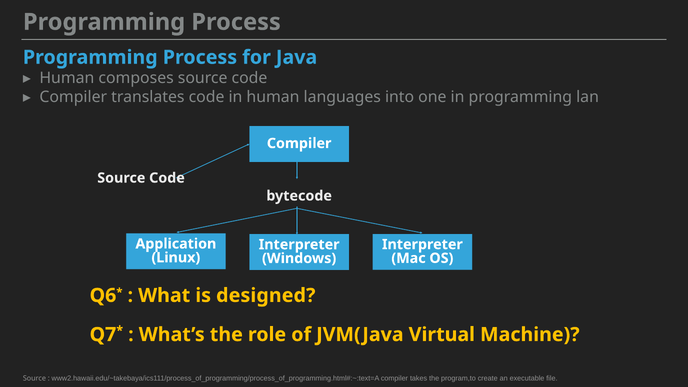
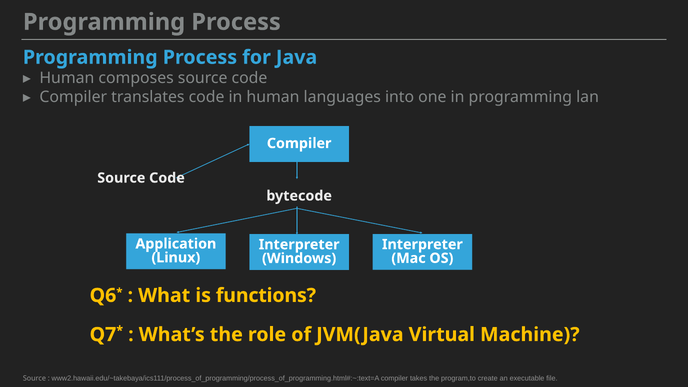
designed: designed -> functions
